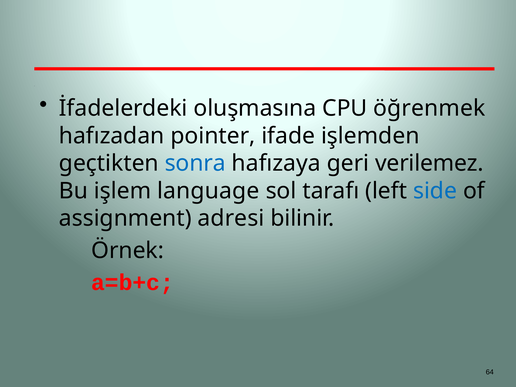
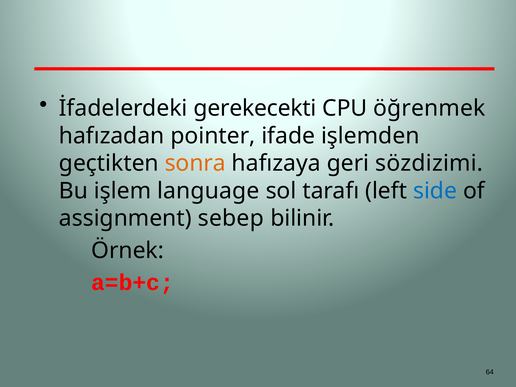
oluşmasına: oluşmasına -> gerekecekti
sonra colour: blue -> orange
verilemez: verilemez -> sözdizimi
adresi: adresi -> sebep
